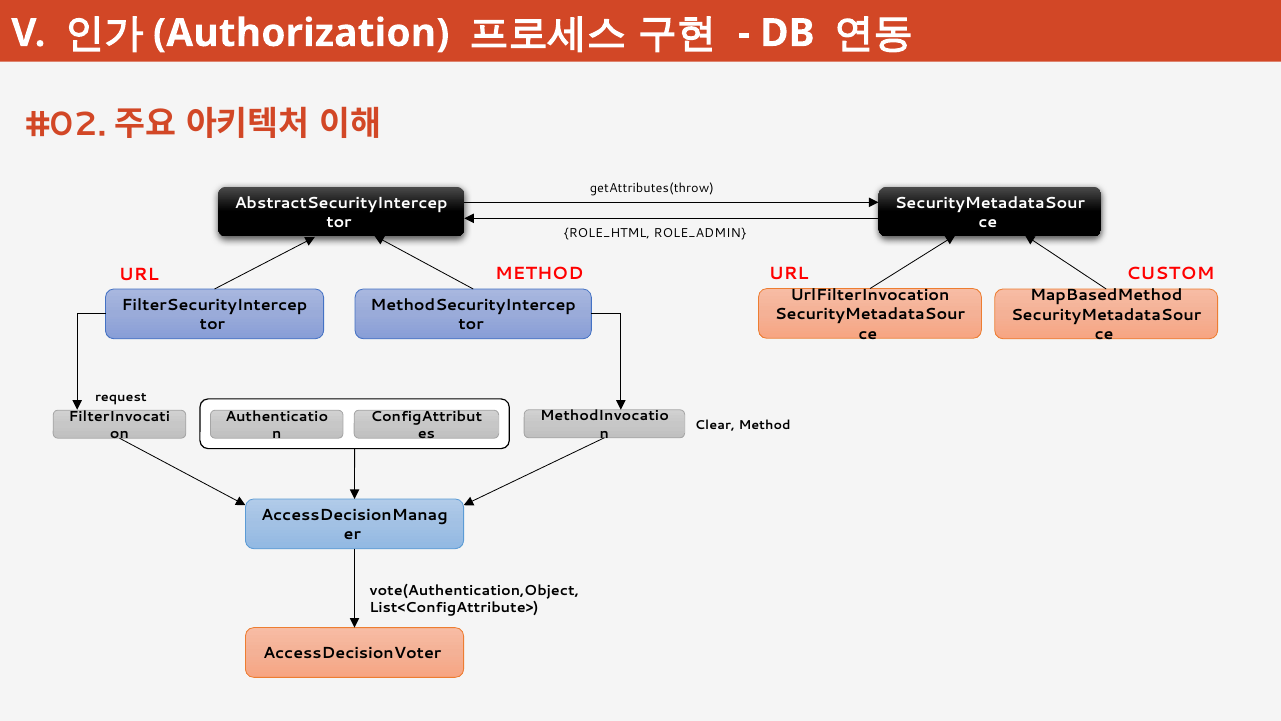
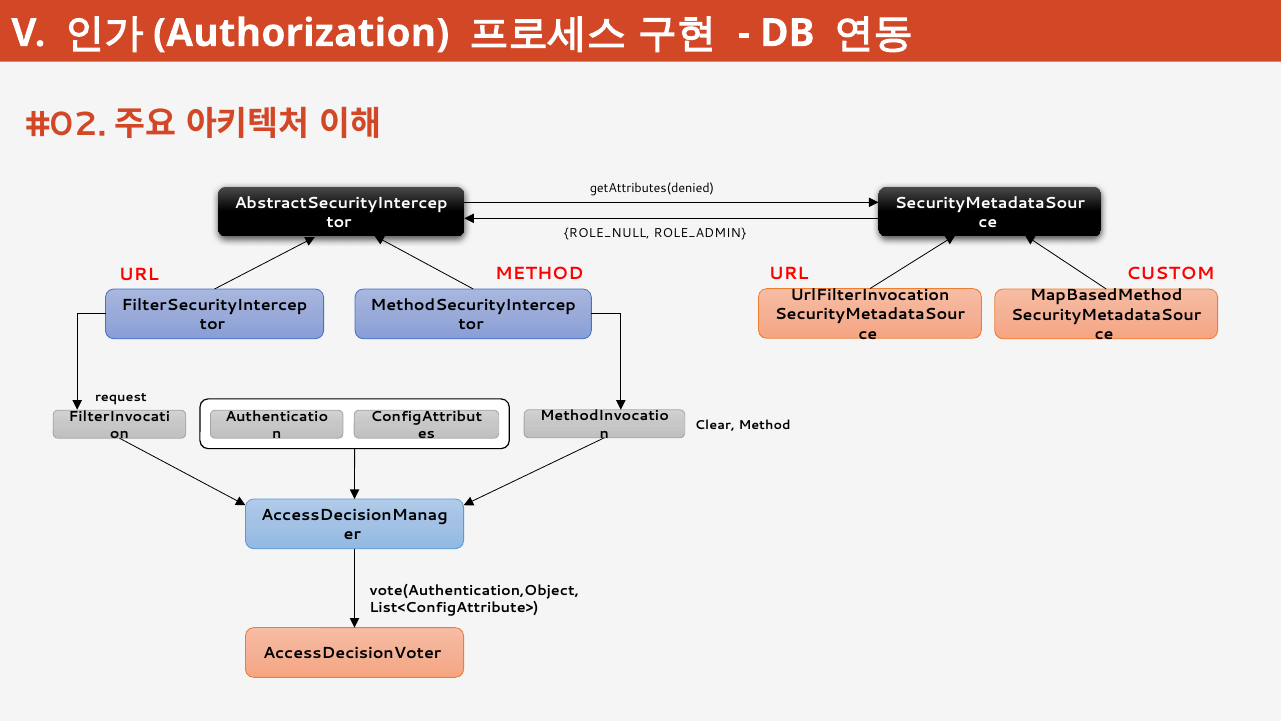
getAttributes(throw: getAttributes(throw -> getAttributes(denied
ROLE_HTML: ROLE_HTML -> ROLE_NULL
